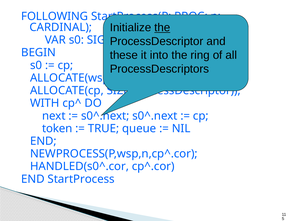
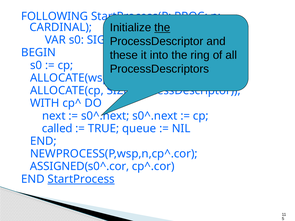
token: token -> called
HANDLED(s0^.cor: HANDLED(s0^.cor -> ASSIGNED(s0^.cor
StartProcess underline: none -> present
